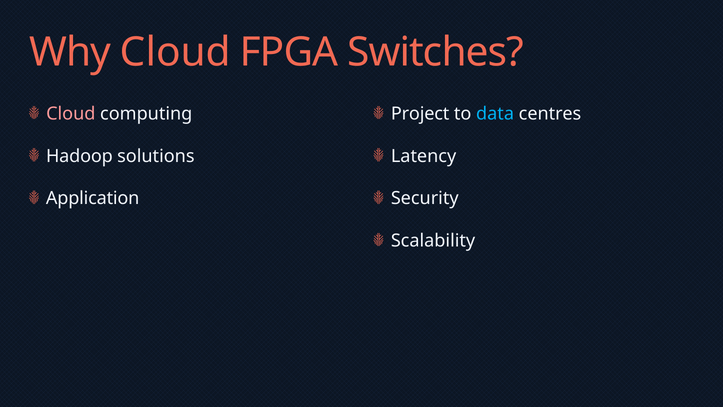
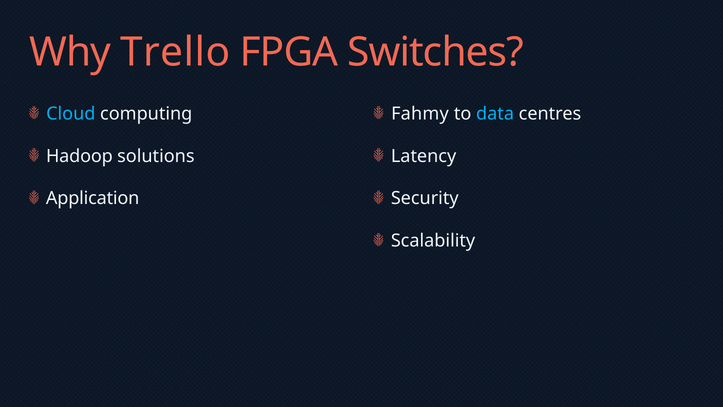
Why Cloud: Cloud -> Trello
Cloud at (71, 114) colour: pink -> light blue
Project: Project -> Fahmy
